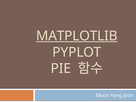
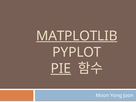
PIE underline: none -> present
